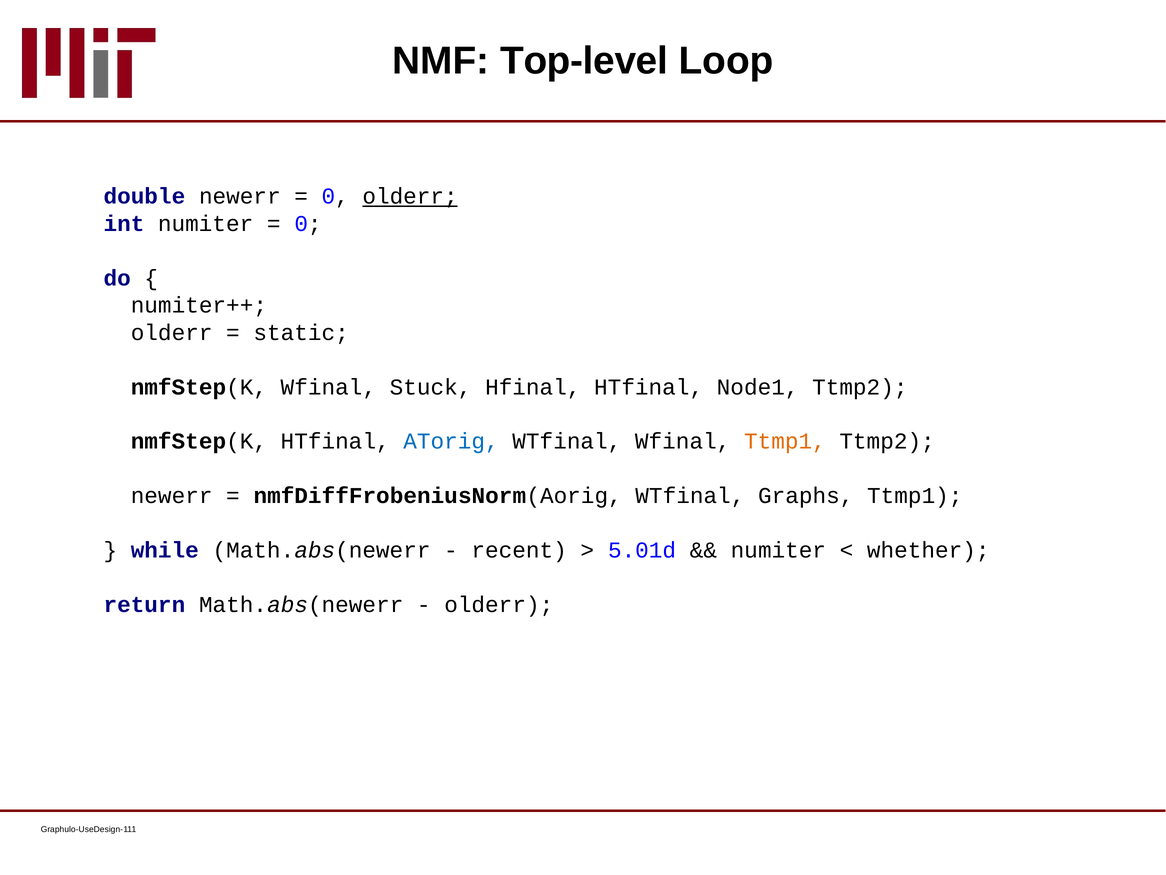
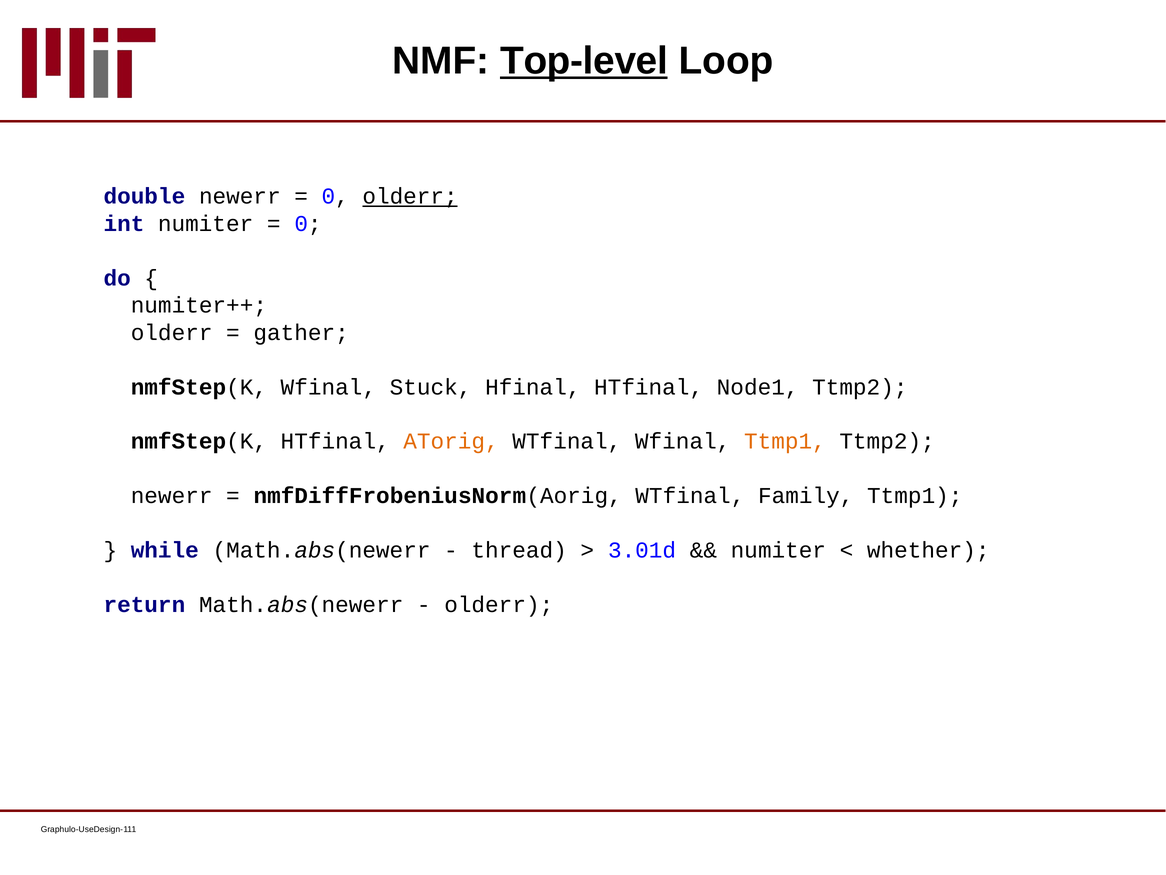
Top-level underline: none -> present
static: static -> gather
ATorig colour: blue -> orange
Graphs: Graphs -> Family
recent: recent -> thread
5.01d: 5.01d -> 3.01d
